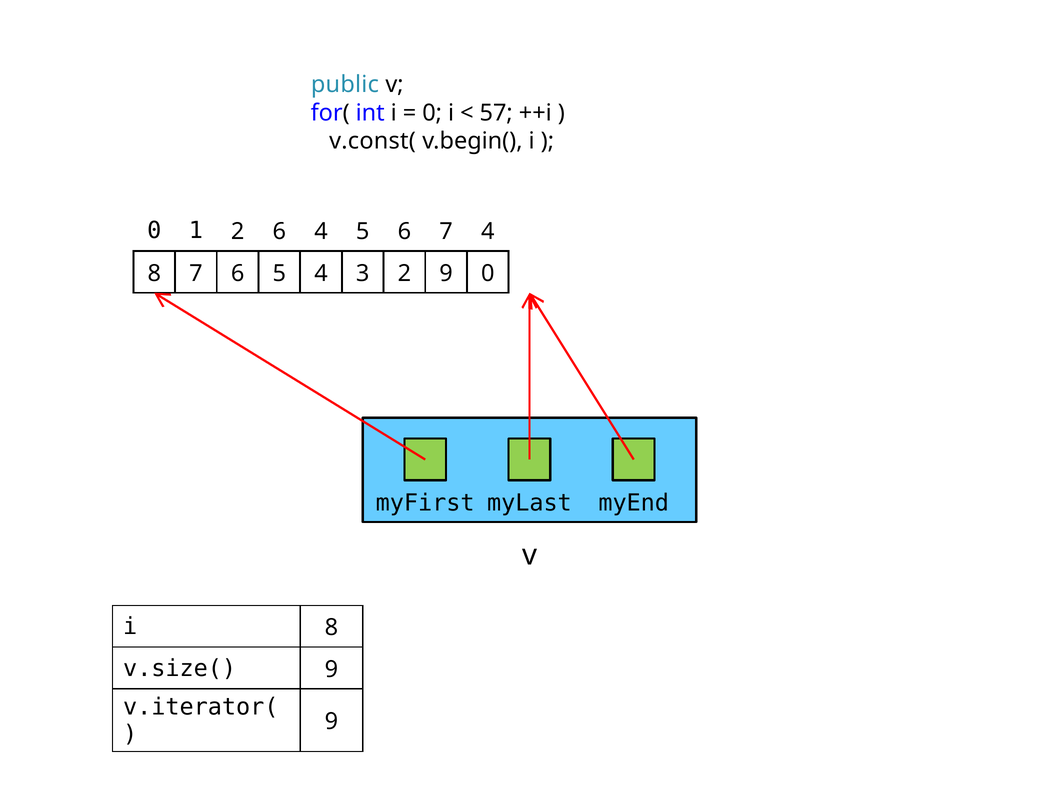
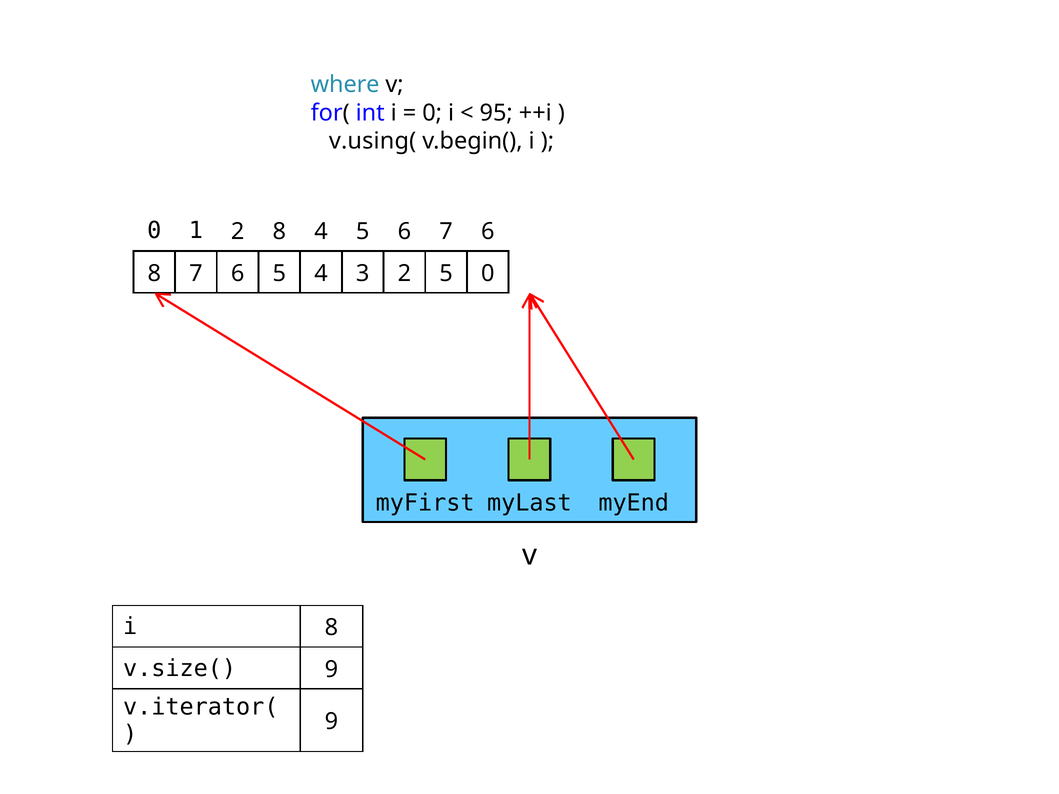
public: public -> where
57: 57 -> 95
v.const(: v.const( -> v.using(
2 6: 6 -> 8
6 7 4: 4 -> 6
2 9: 9 -> 5
